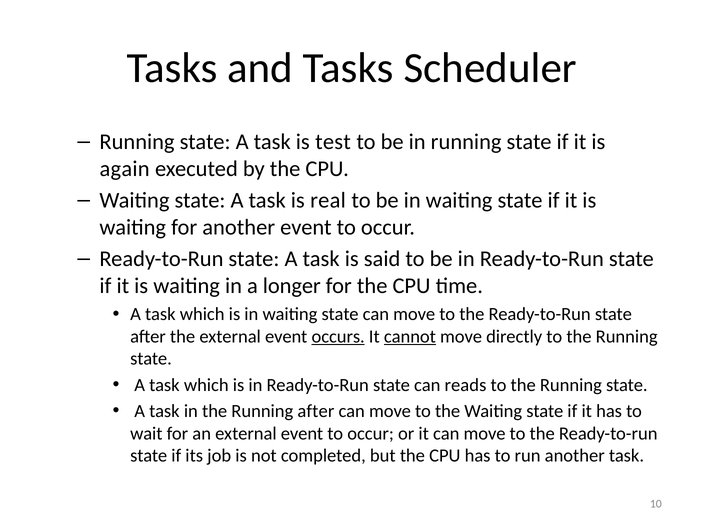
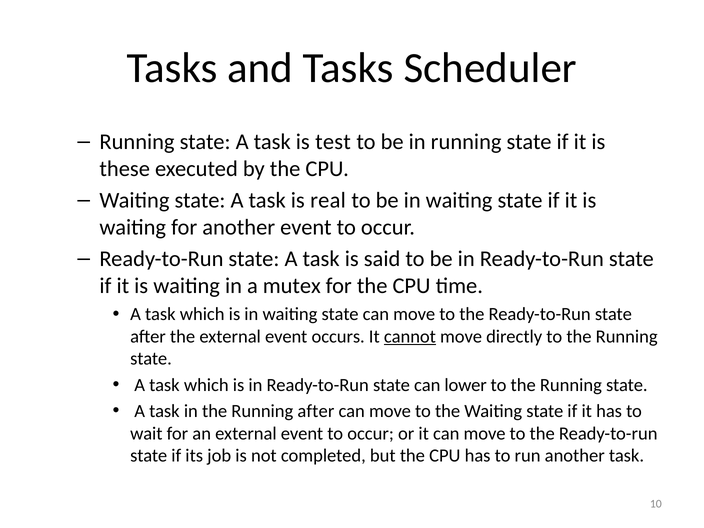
again: again -> these
longer: longer -> mutex
occurs underline: present -> none
reads: reads -> lower
